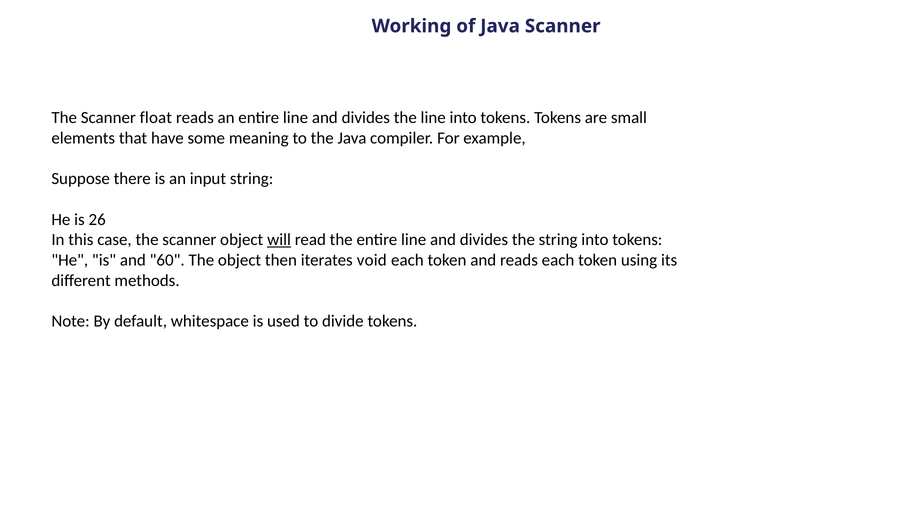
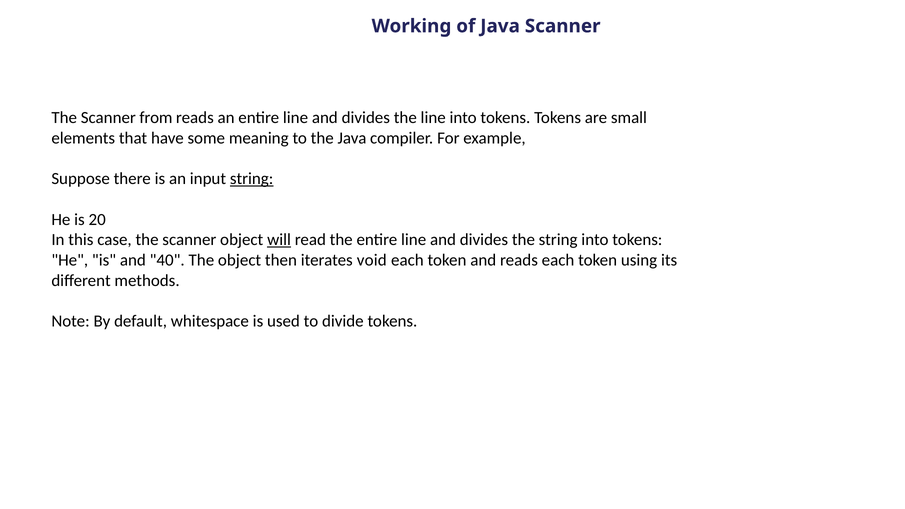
float: float -> from
string at (252, 179) underline: none -> present
26: 26 -> 20
60: 60 -> 40
